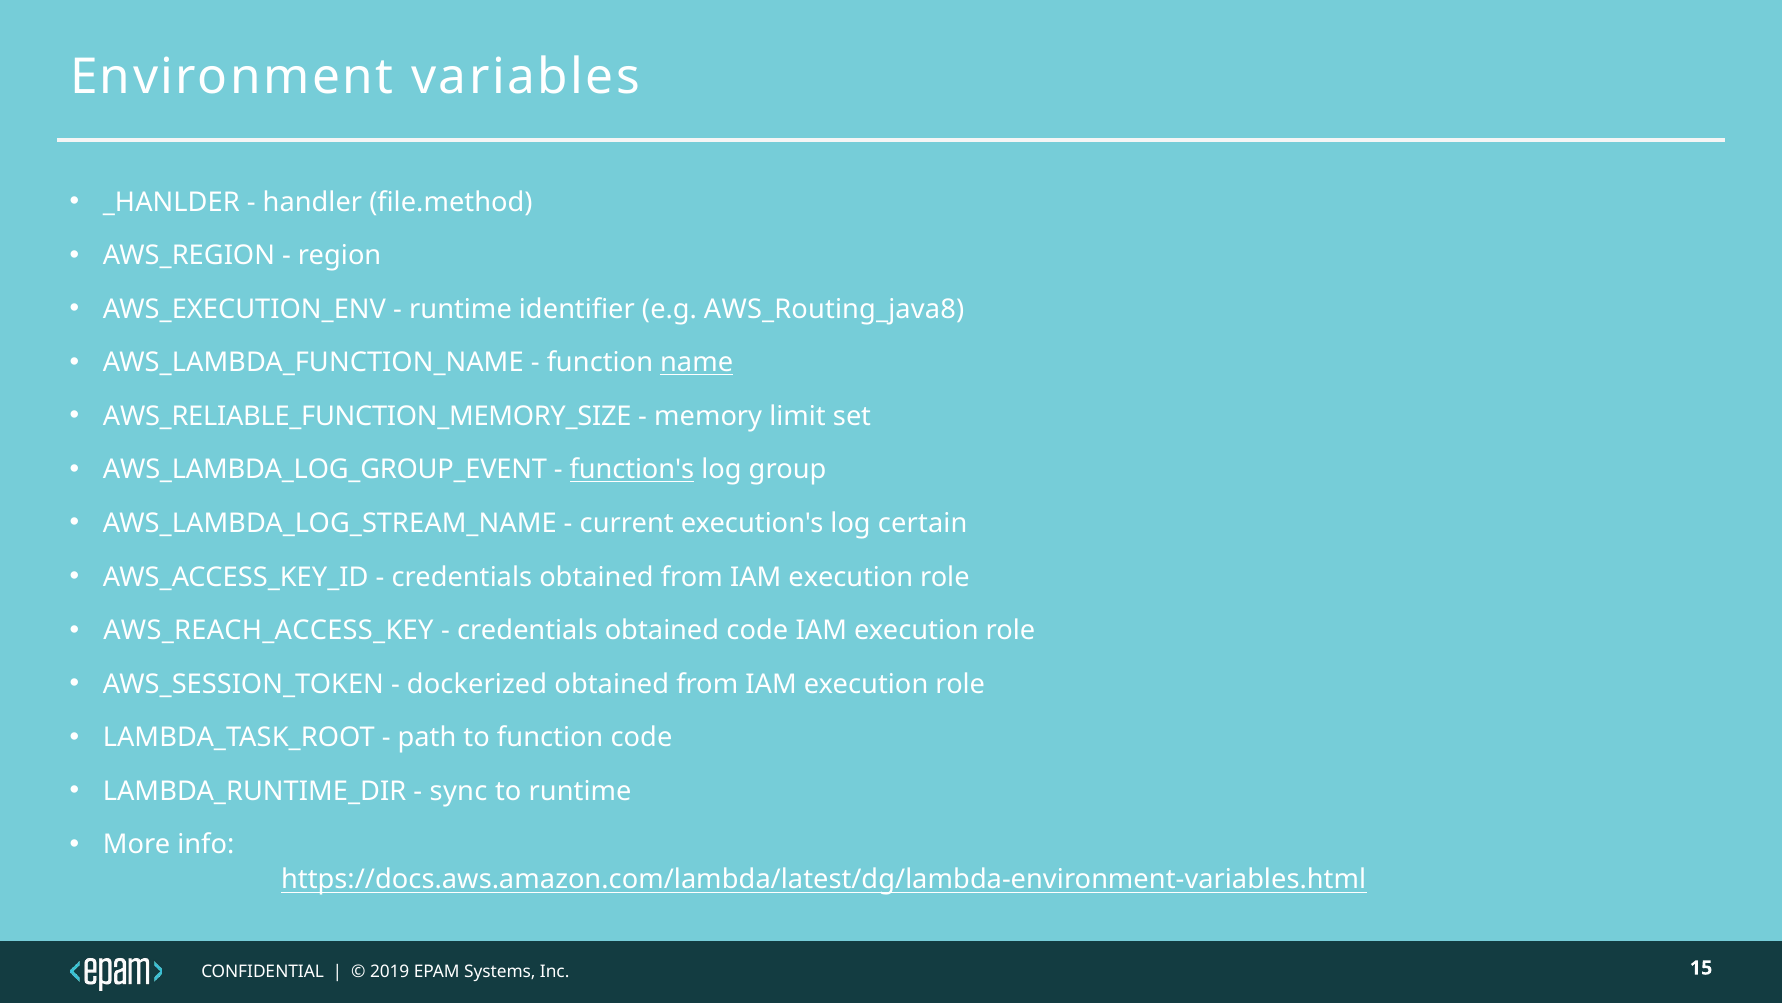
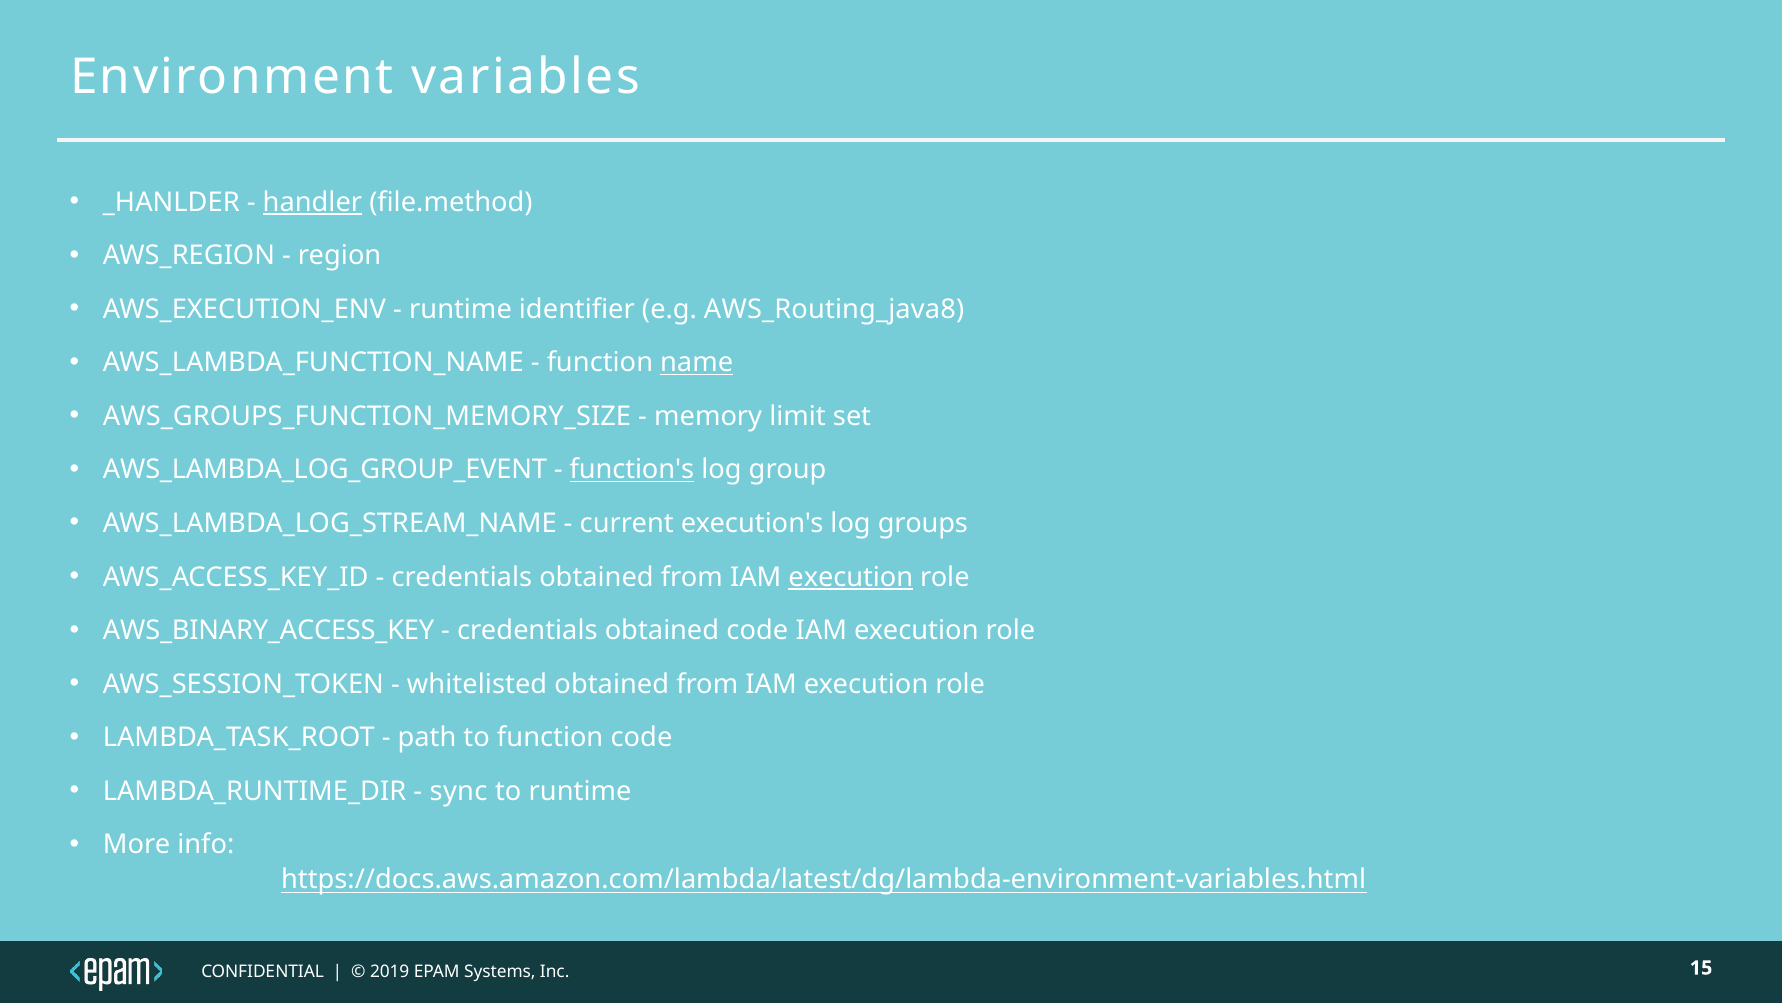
handler underline: none -> present
AWS_RELIABLE_FUNCTION_MEMORY_SIZE: AWS_RELIABLE_FUNCTION_MEMORY_SIZE -> AWS_GROUPS_FUNCTION_MEMORY_SIZE
certain: certain -> groups
execution at (851, 577) underline: none -> present
AWS_REACH_ACCESS_KEY: AWS_REACH_ACCESS_KEY -> AWS_BINARY_ACCESS_KEY
dockerized: dockerized -> whitelisted
